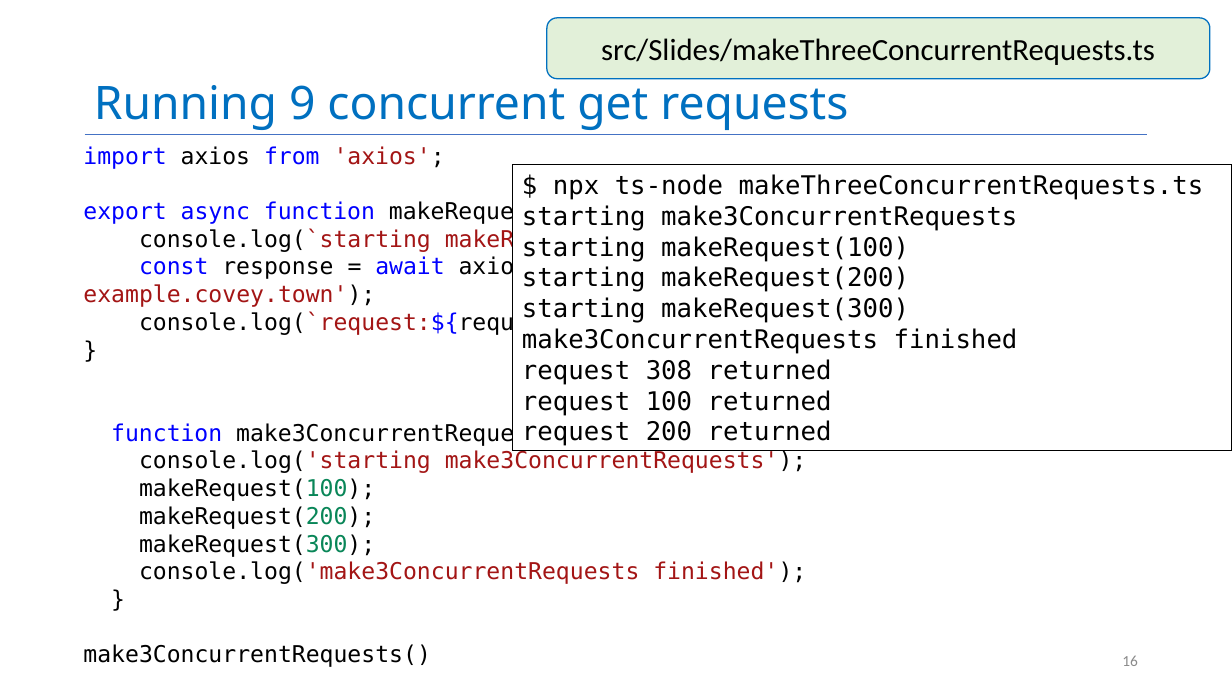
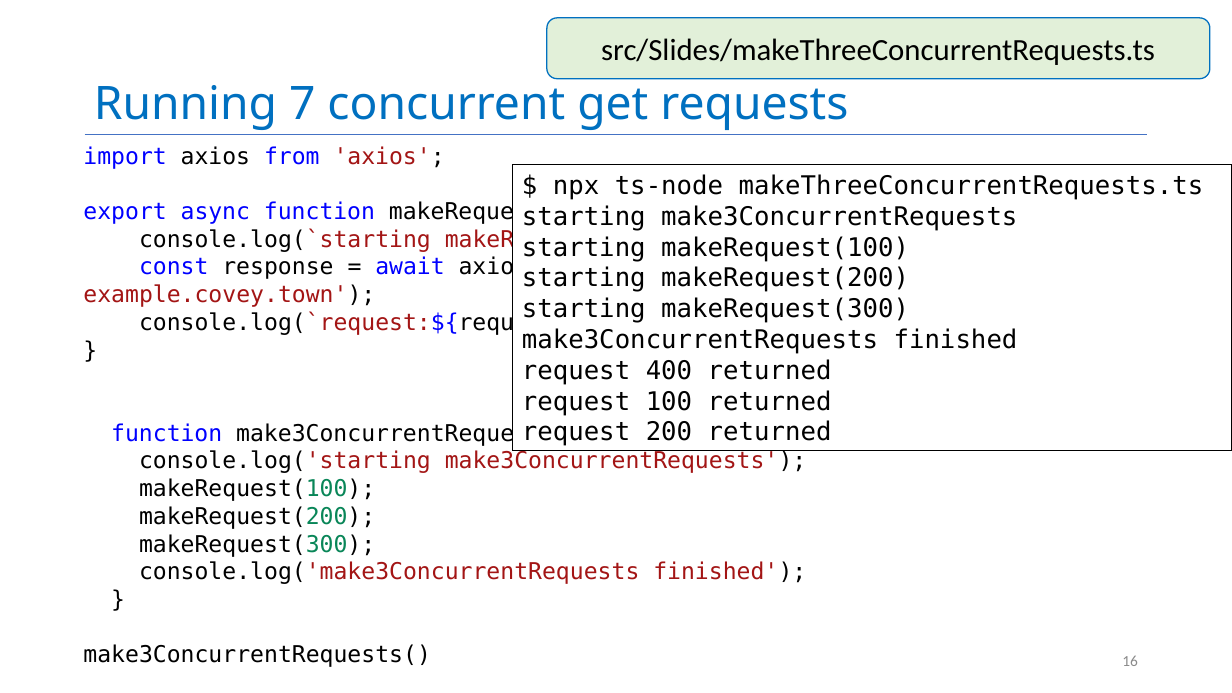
9: 9 -> 7
308: 308 -> 400
